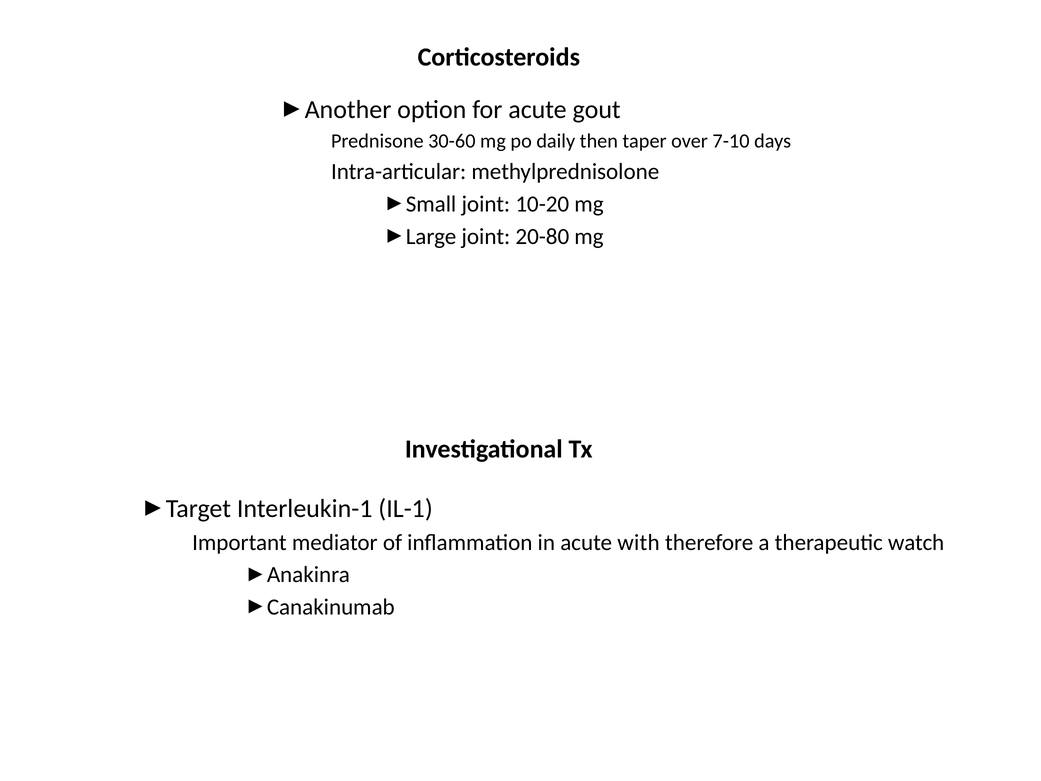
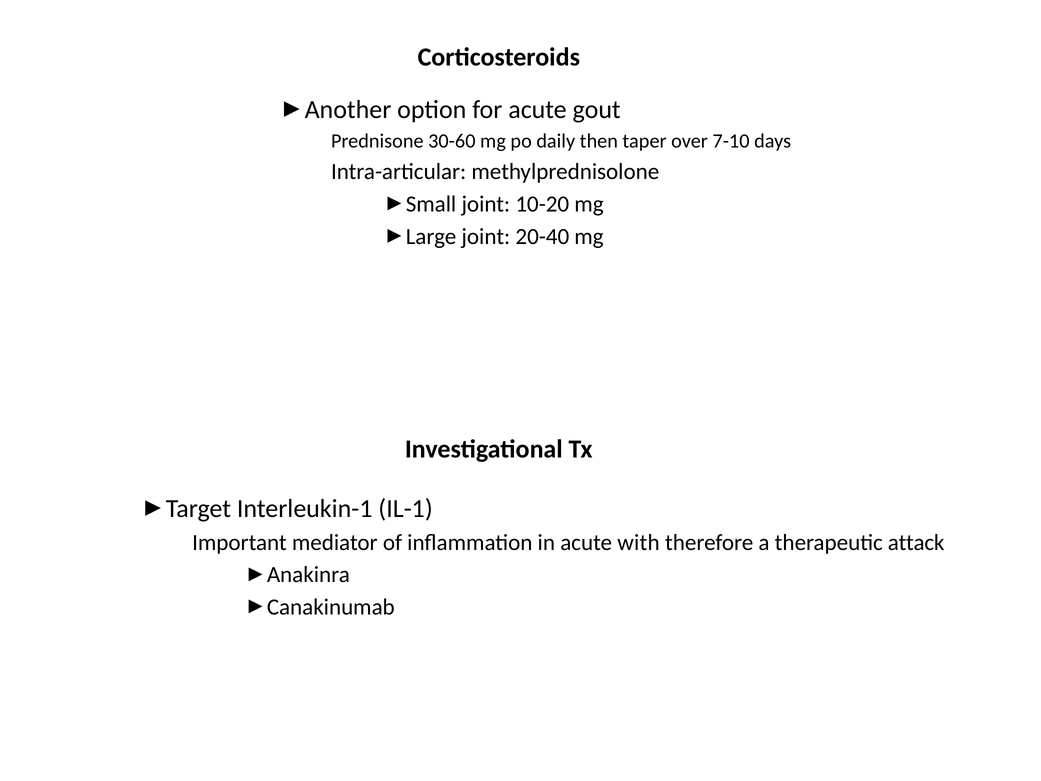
20-80: 20-80 -> 20-40
watch: watch -> attack
